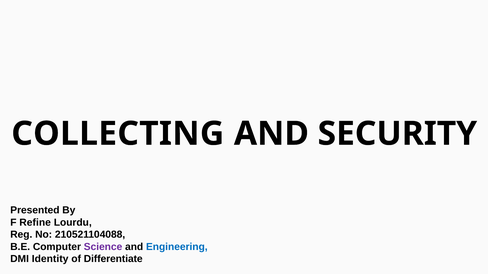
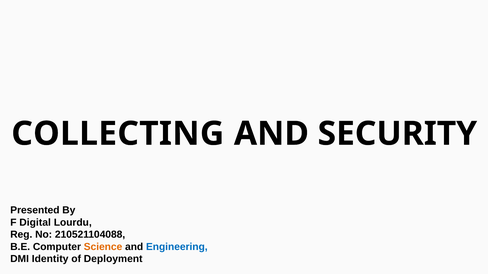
Refine: Refine -> Digital
Science colour: purple -> orange
Differentiate: Differentiate -> Deployment
